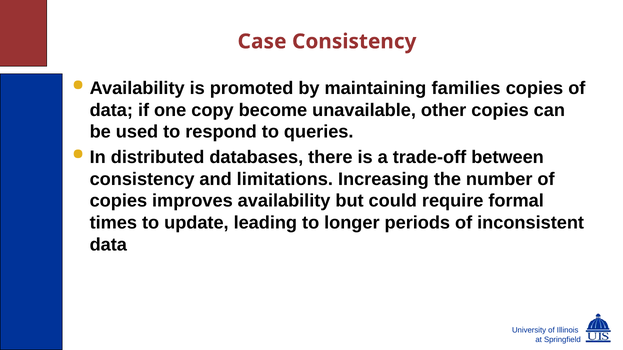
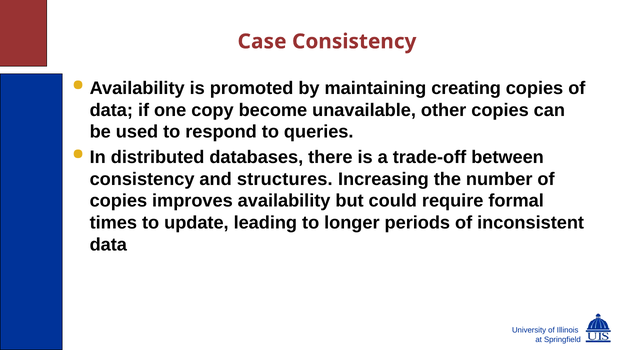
families: families -> creating
limitations: limitations -> structures
